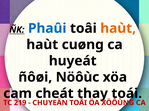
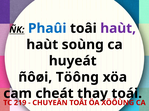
haùt at (118, 29) colour: orange -> purple
cuøng: cuøng -> soùng
Nöôùc: Nöôùc -> Töông
